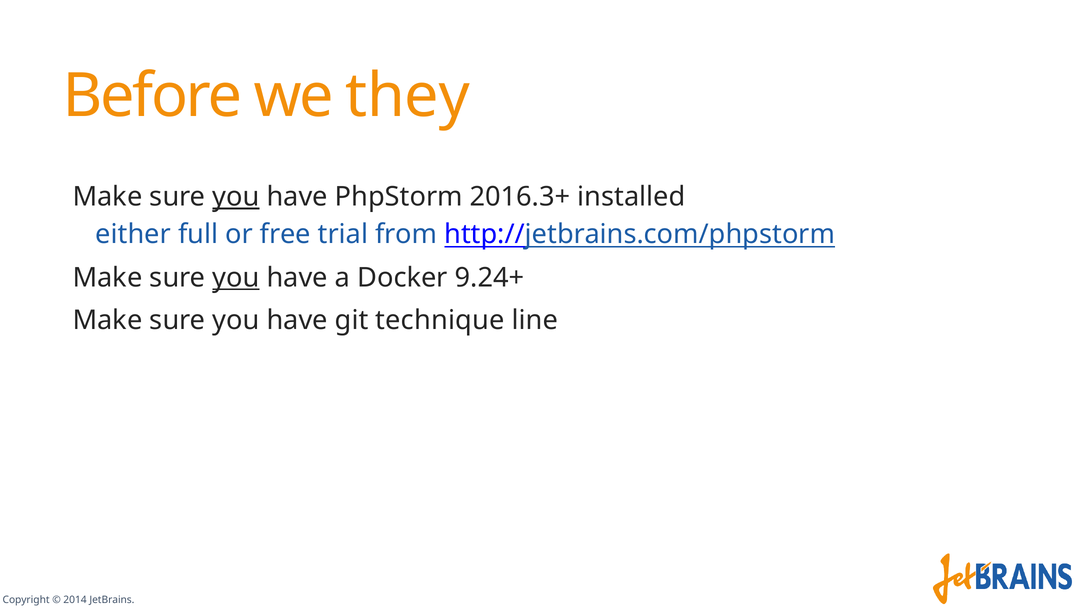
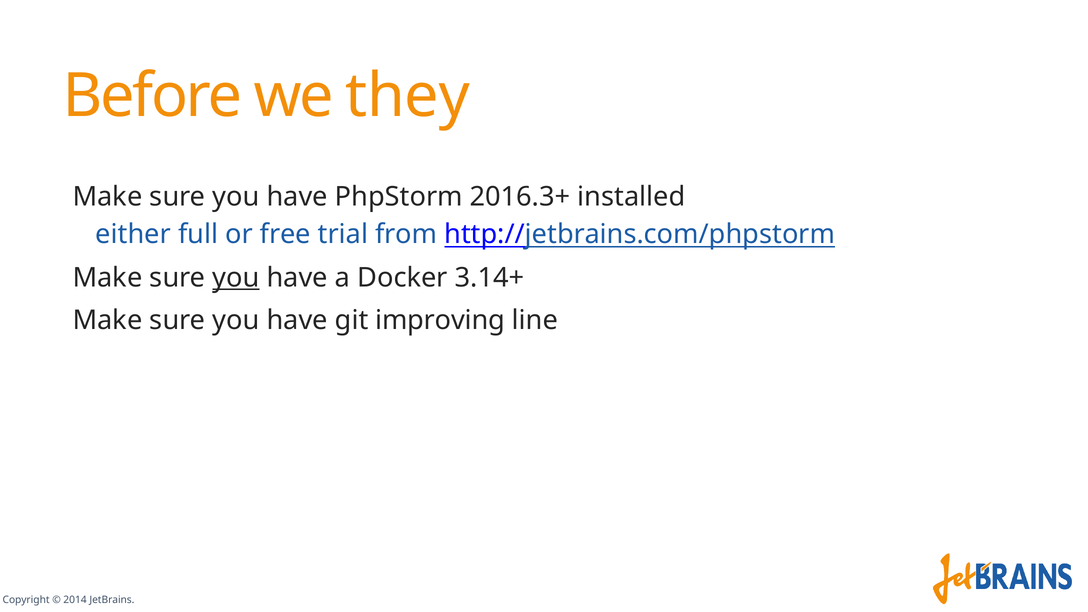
you at (236, 197) underline: present -> none
9.24+: 9.24+ -> 3.14+
technique: technique -> improving
